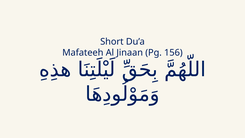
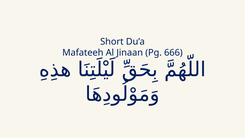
156: 156 -> 666
